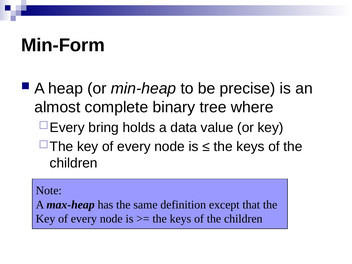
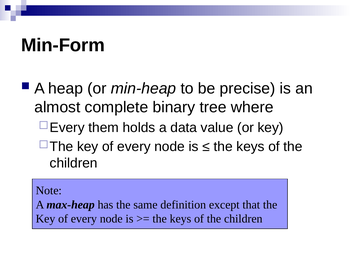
bring: bring -> them
